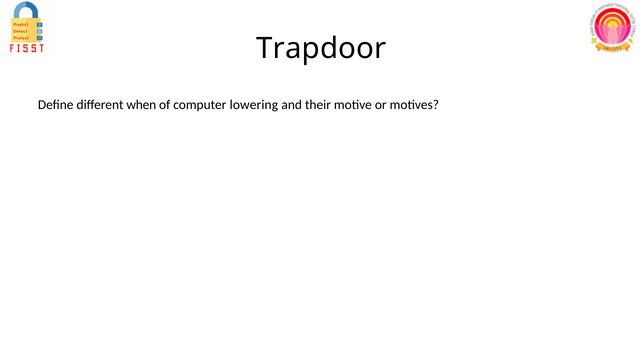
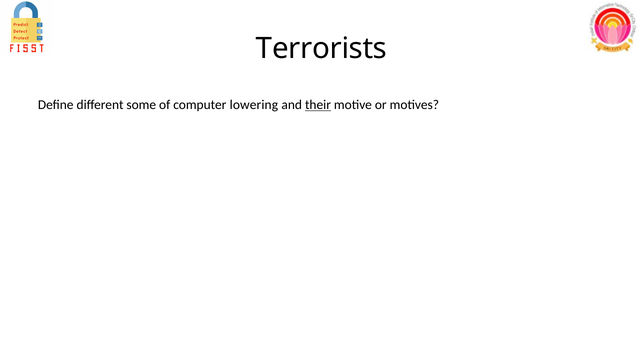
Trapdoor: Trapdoor -> Terrorists
when: when -> some
their underline: none -> present
